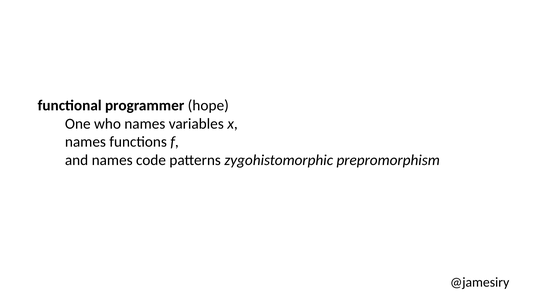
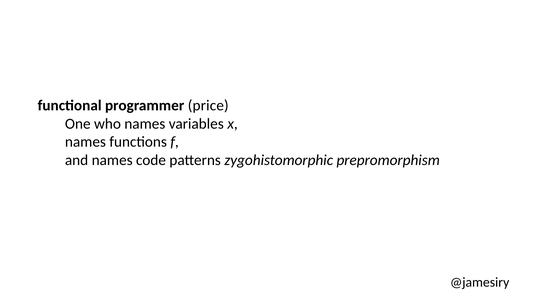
hope: hope -> price
